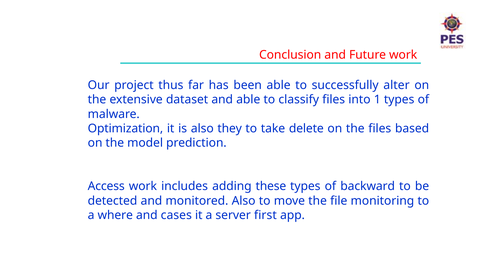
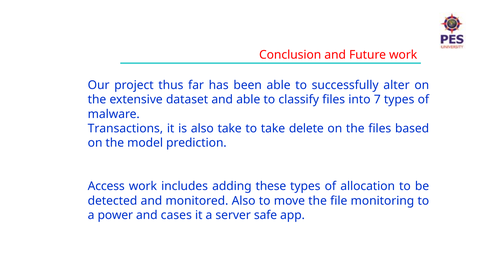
1: 1 -> 7
Optimization: Optimization -> Transactions
also they: they -> take
backward: backward -> allocation
where: where -> power
first: first -> safe
